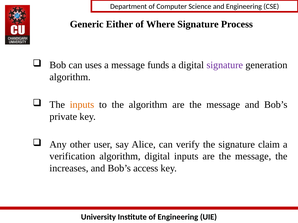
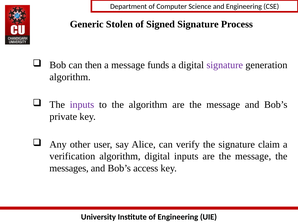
Either: Either -> Stolen
Where: Where -> Signed
uses: uses -> then
inputs at (82, 105) colour: orange -> purple
increases: increases -> messages
